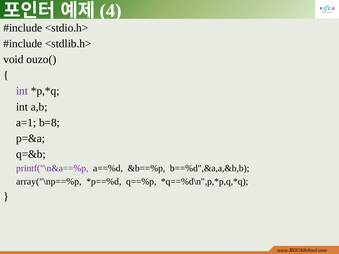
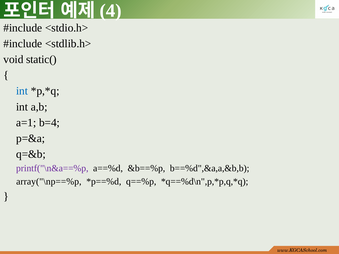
ouzo(: ouzo( -> static(
int at (22, 91) colour: purple -> blue
b=8: b=8 -> b=4
